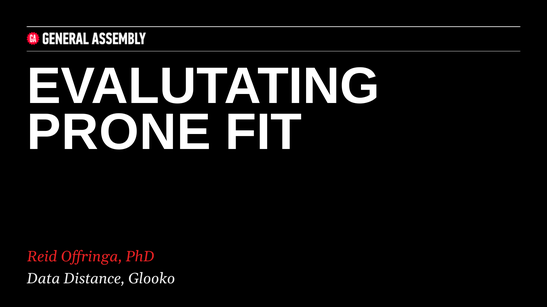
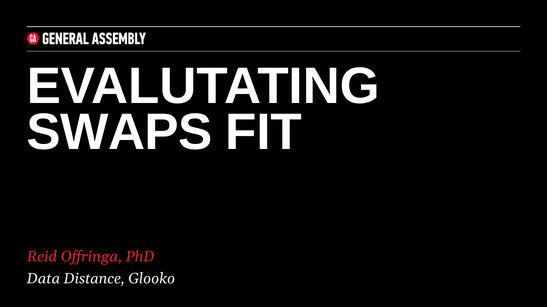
PRONE: PRONE -> SWAPS
